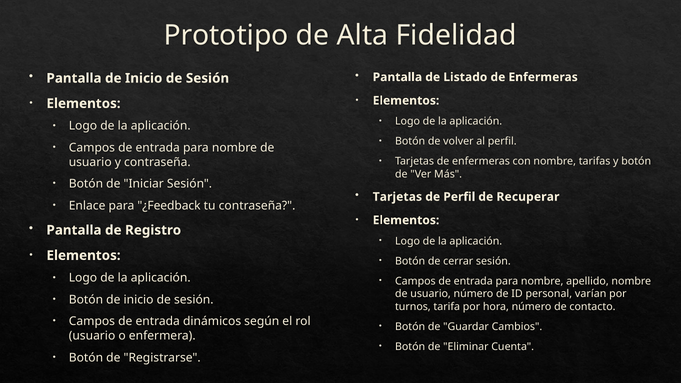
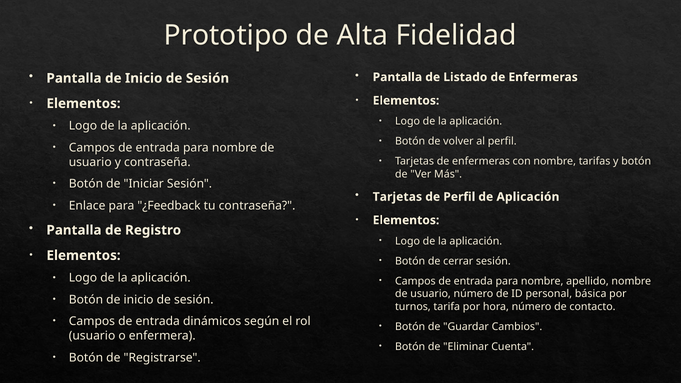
de Recuperar: Recuperar -> Aplicación
varían: varían -> básica
